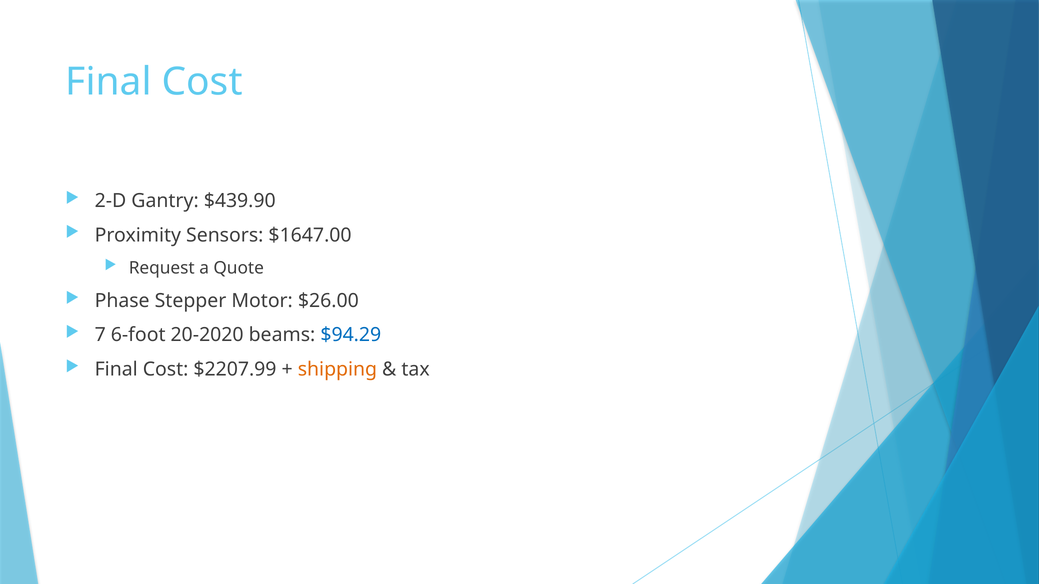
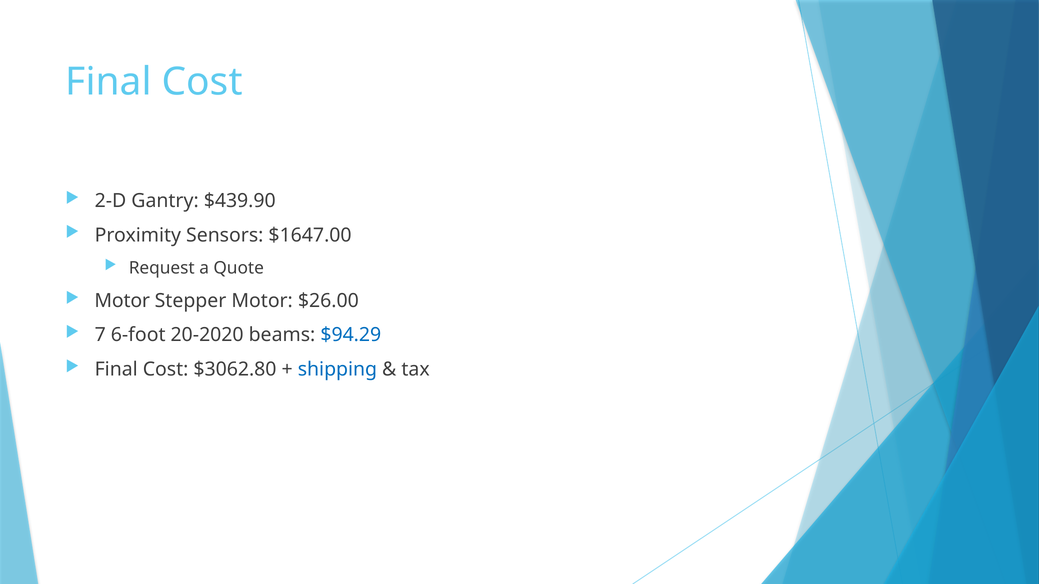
Phase at (122, 301): Phase -> Motor
$2207.99: $2207.99 -> $3062.80
shipping colour: orange -> blue
